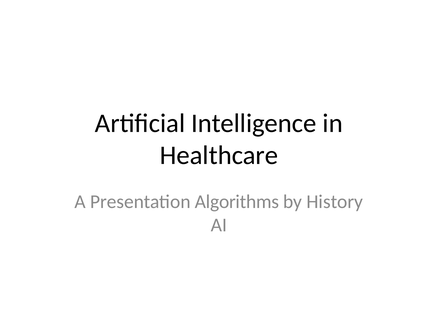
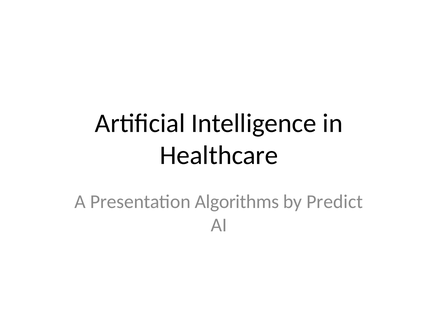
History: History -> Predict
